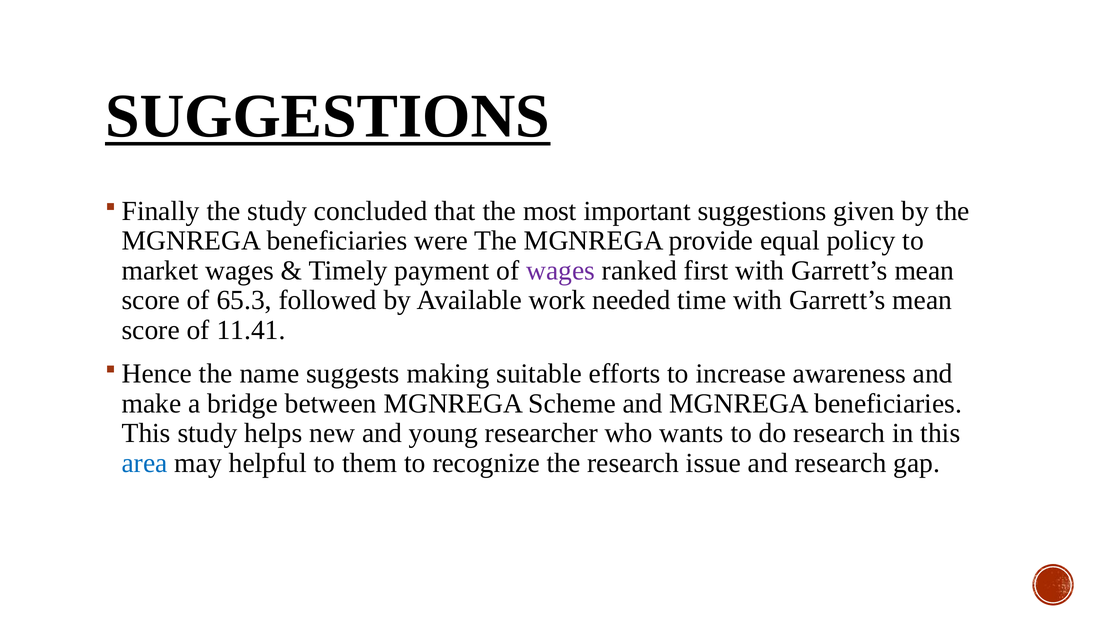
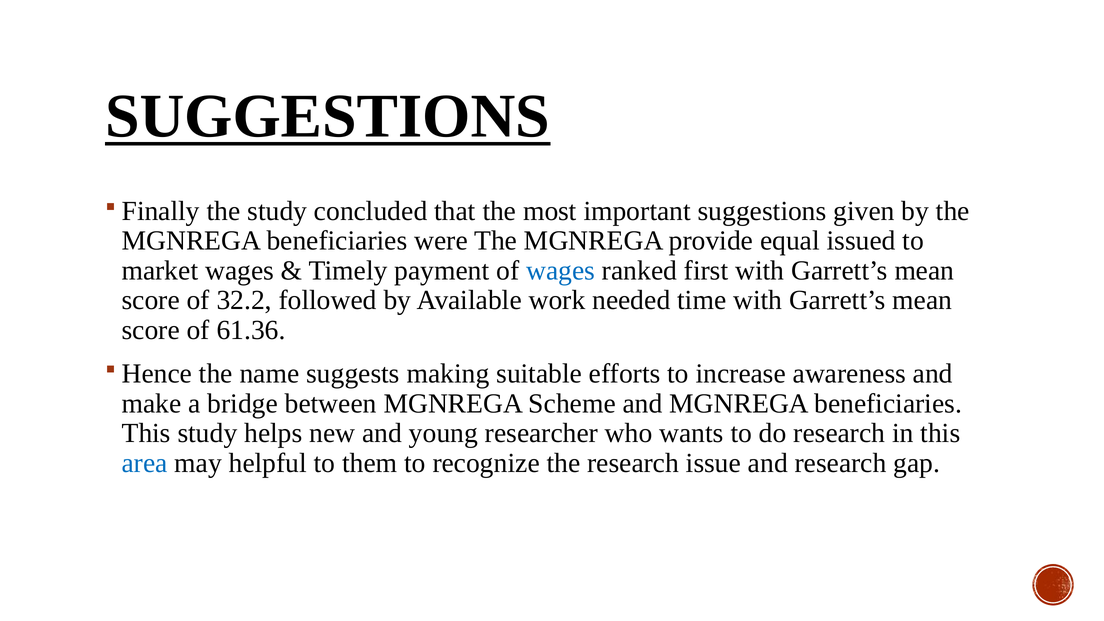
policy: policy -> issued
wages at (561, 271) colour: purple -> blue
65.3: 65.3 -> 32.2
11.41: 11.41 -> 61.36
